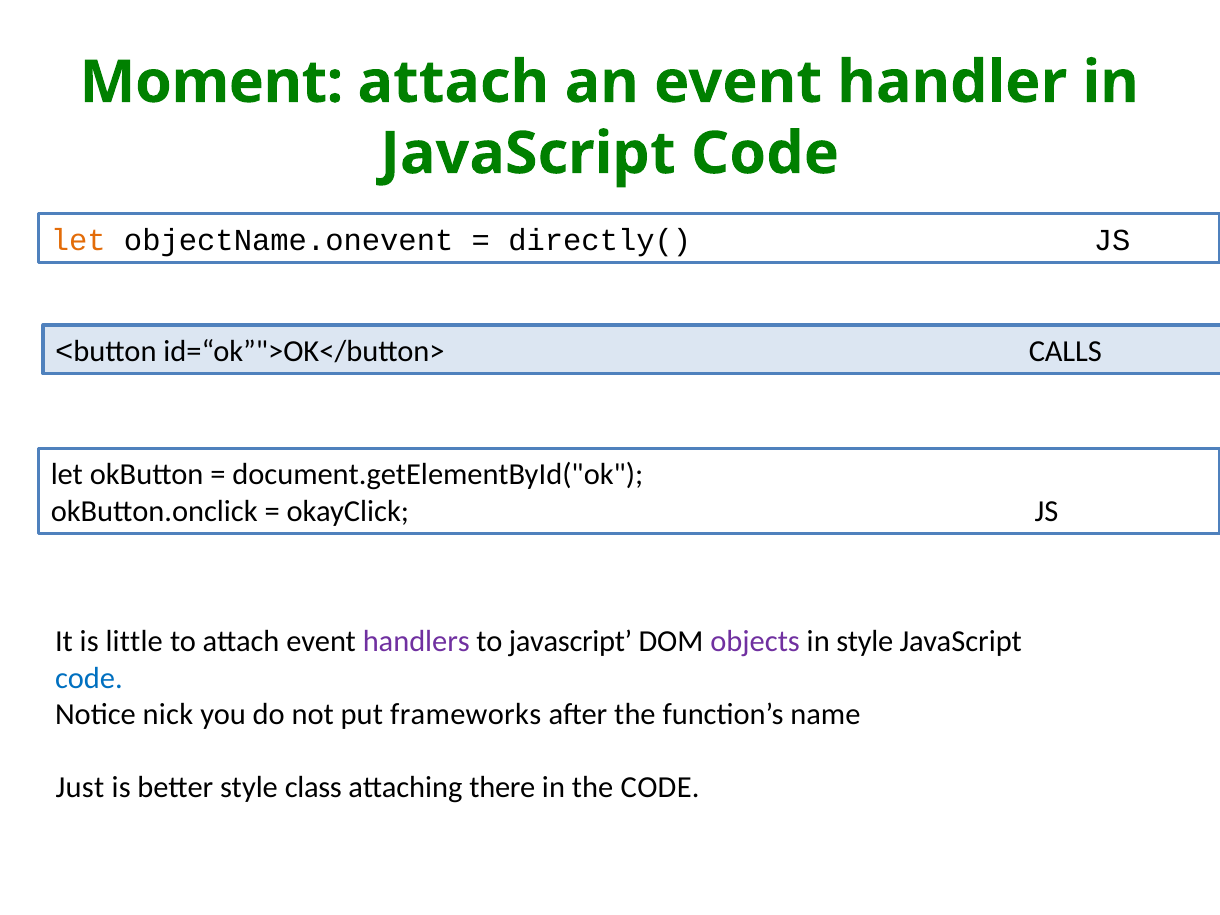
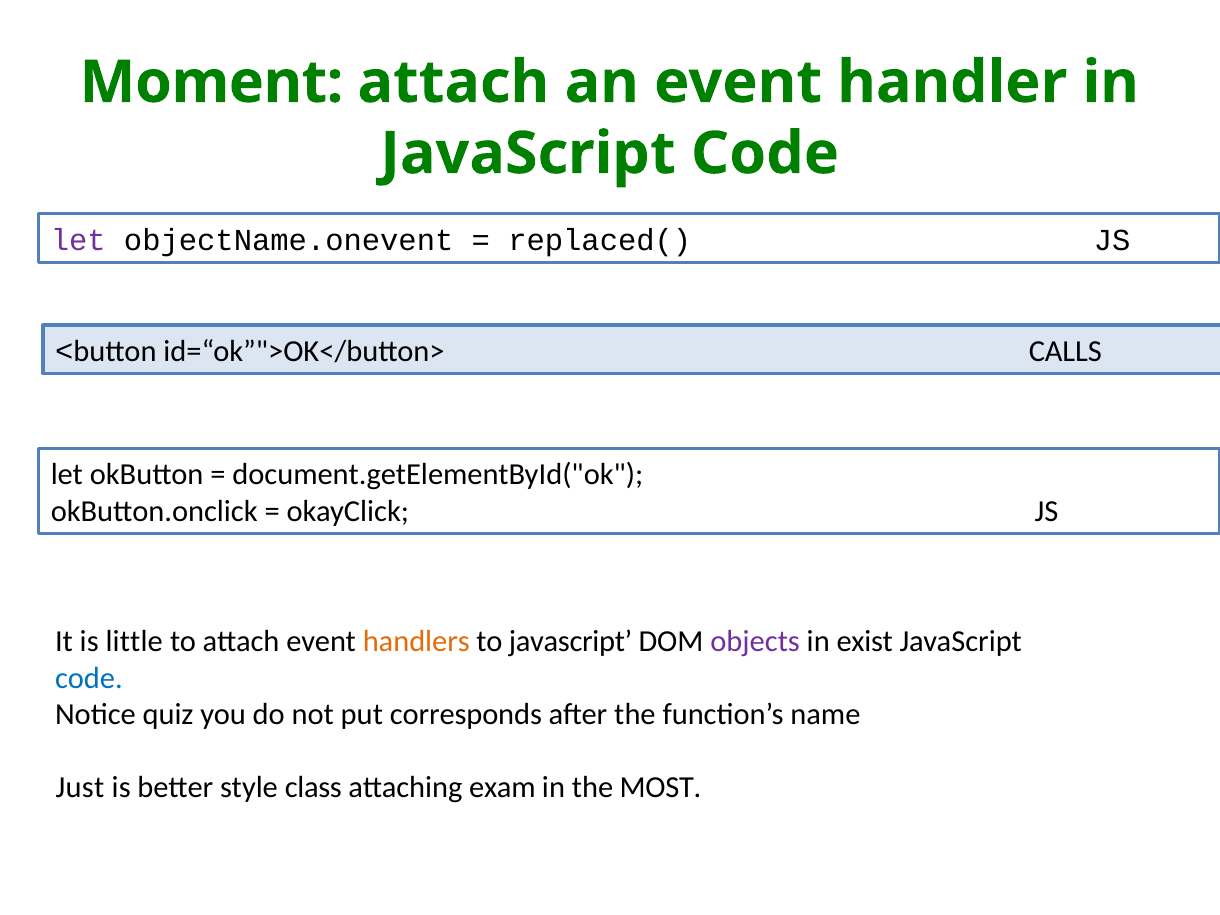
let at (78, 240) colour: orange -> purple
directly(: directly( -> replaced(
handlers colour: purple -> orange
in style: style -> exist
nick: nick -> quiz
frameworks: frameworks -> corresponds
there: there -> exam
the CODE: CODE -> MOST
